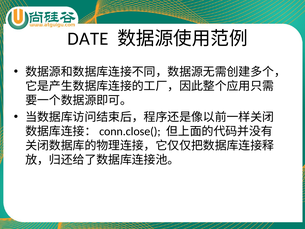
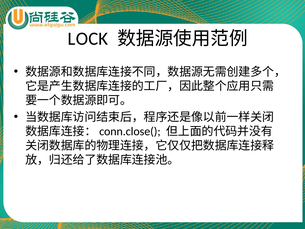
DATE: DATE -> LOCK
